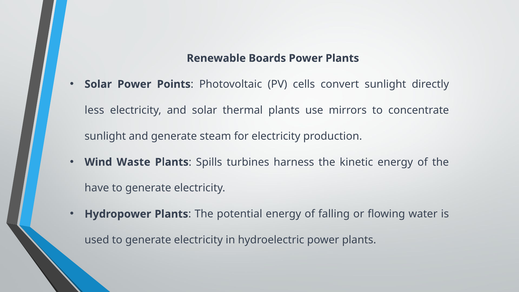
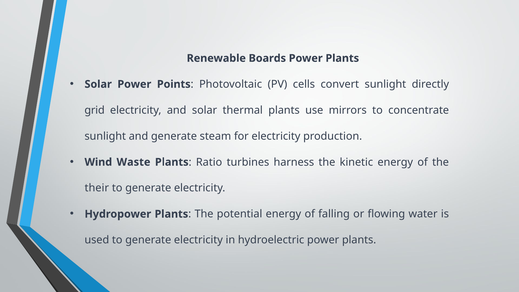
less: less -> grid
Spills: Spills -> Ratio
have: have -> their
